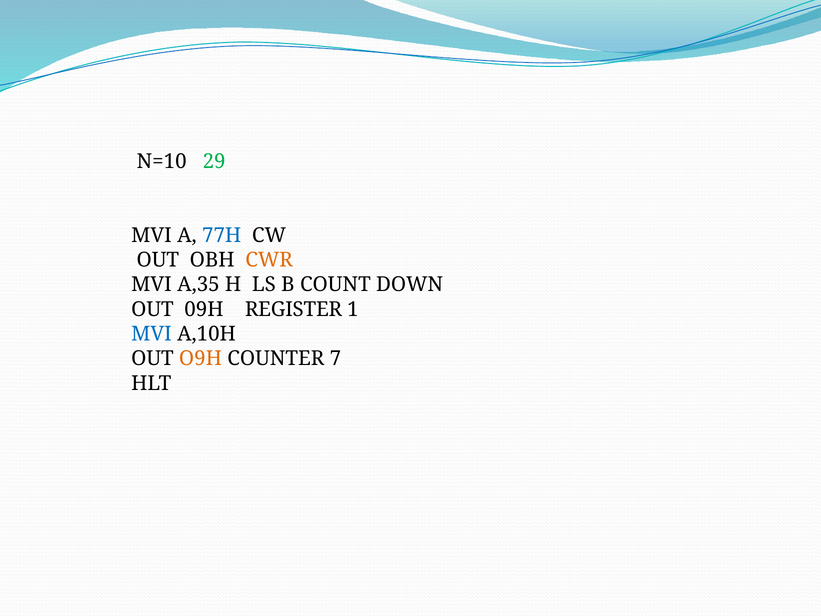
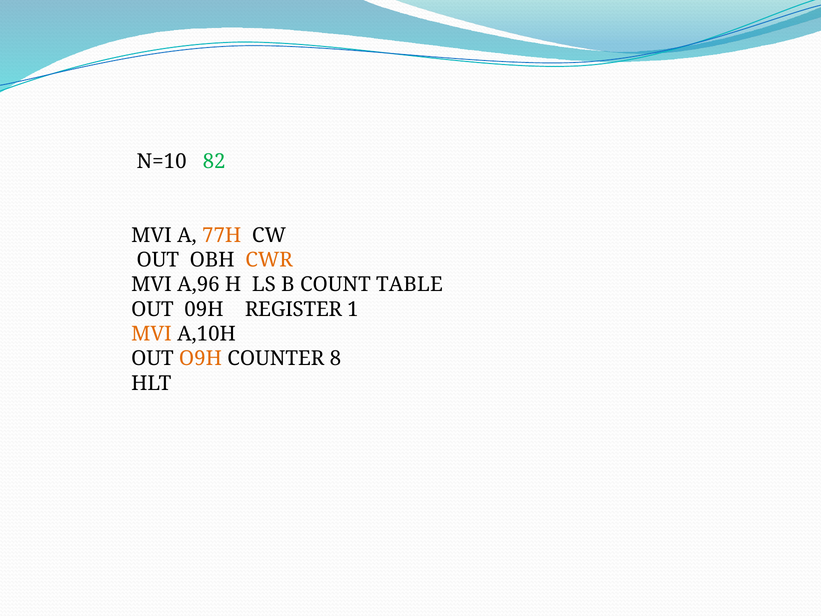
29: 29 -> 82
77H colour: blue -> orange
A,35: A,35 -> A,96
DOWN: DOWN -> TABLE
MVI at (152, 334) colour: blue -> orange
7: 7 -> 8
